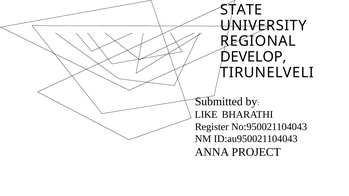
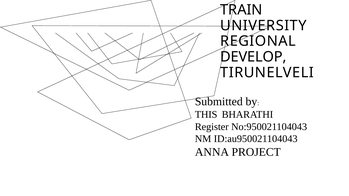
STATE: STATE -> TRAIN
LIKE: LIKE -> THIS
